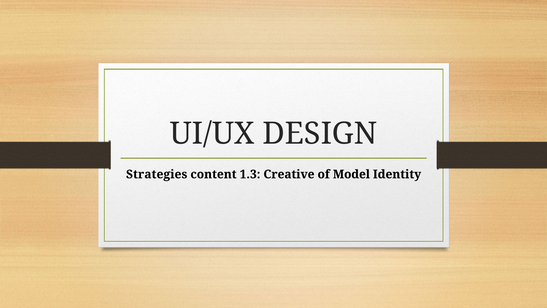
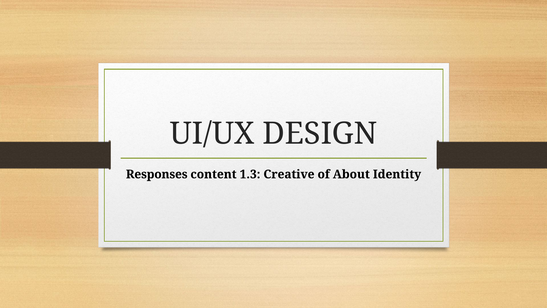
Strategies: Strategies -> Responses
Model: Model -> About
